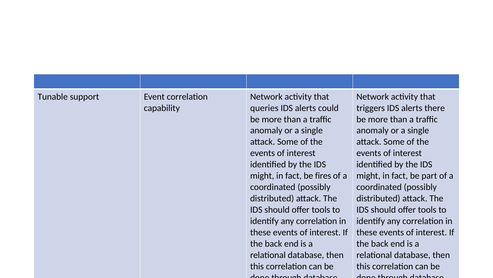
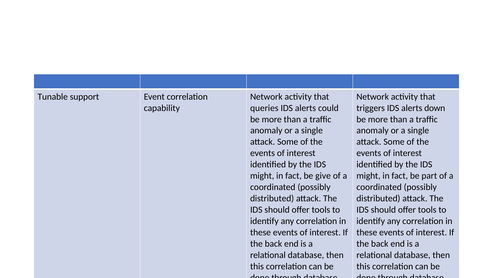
there: there -> down
fires: fires -> give
